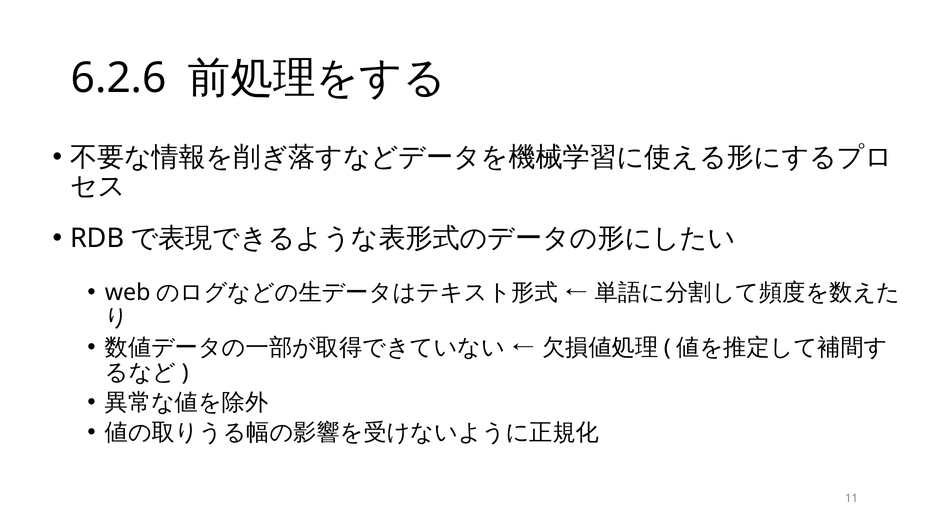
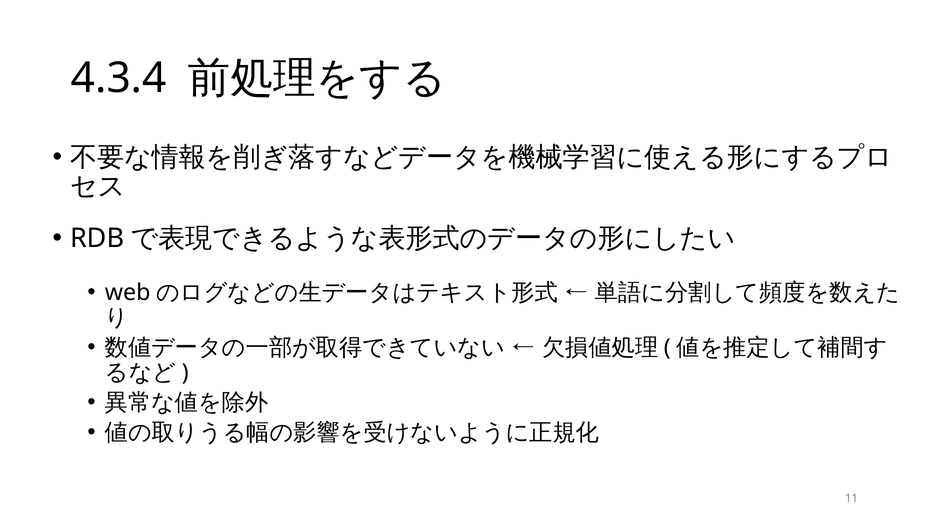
6.2.6: 6.2.6 -> 4.3.4
